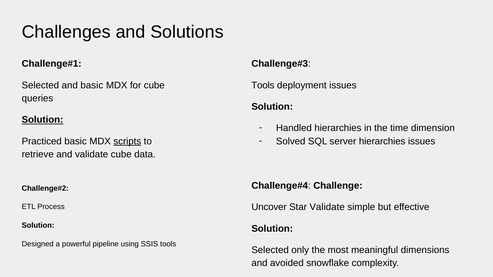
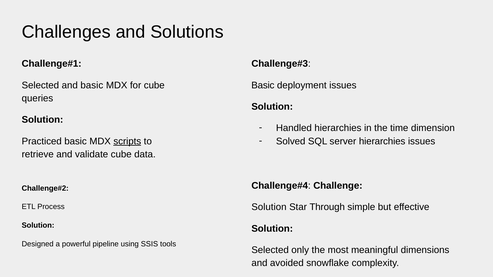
Tools at (263, 85): Tools -> Basic
Solution at (42, 120) underline: present -> none
Uncover at (269, 207): Uncover -> Solution
Star Validate: Validate -> Through
